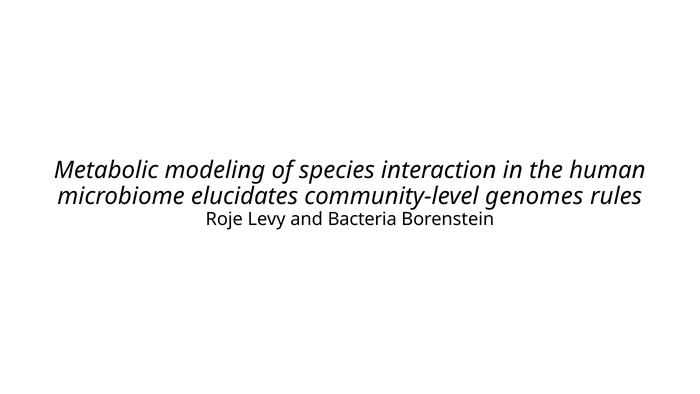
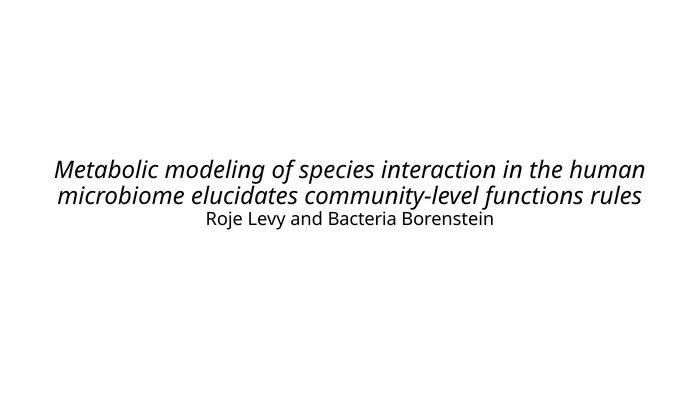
genomes: genomes -> functions
